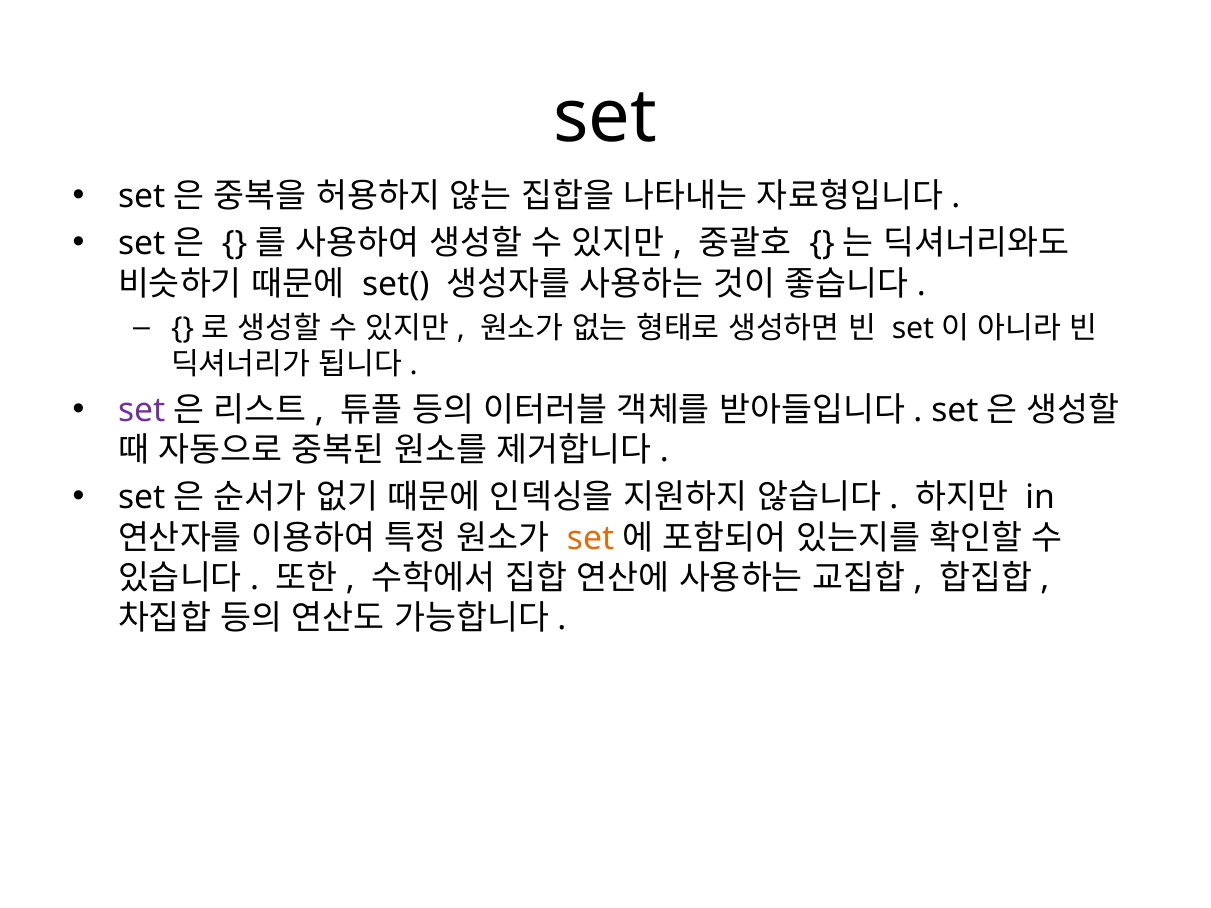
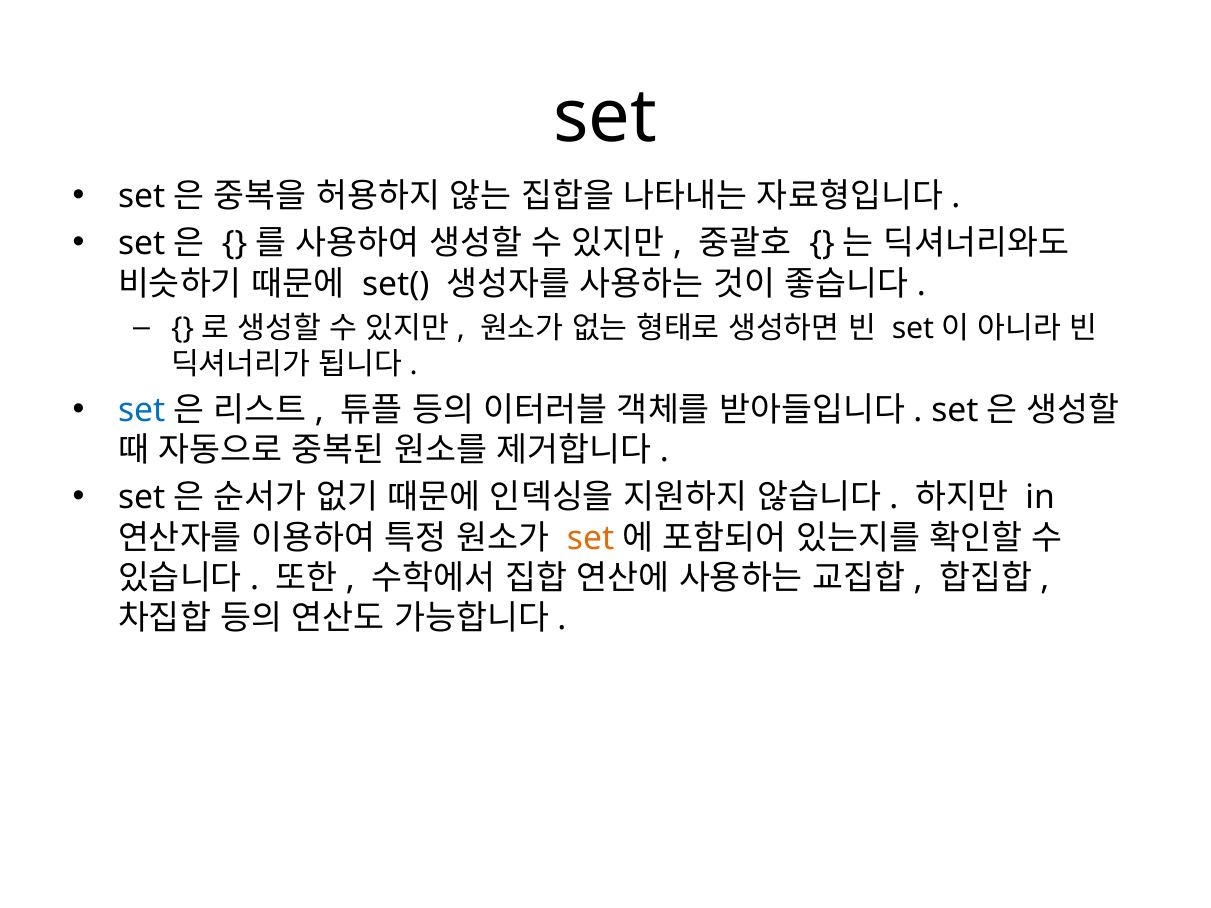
set at (142, 410) colour: purple -> blue
